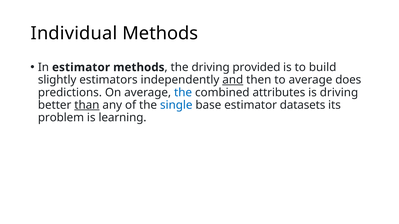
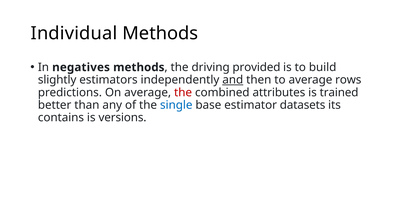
In estimator: estimator -> negatives
does: does -> rows
the at (183, 93) colour: blue -> red
is driving: driving -> trained
than underline: present -> none
problem: problem -> contains
learning: learning -> versions
